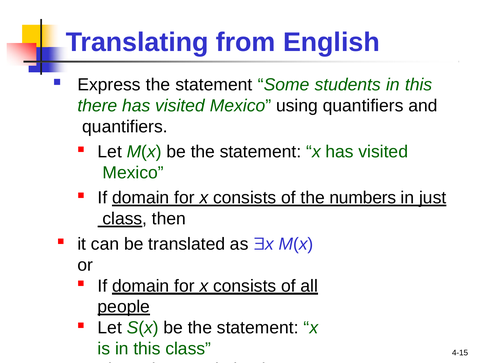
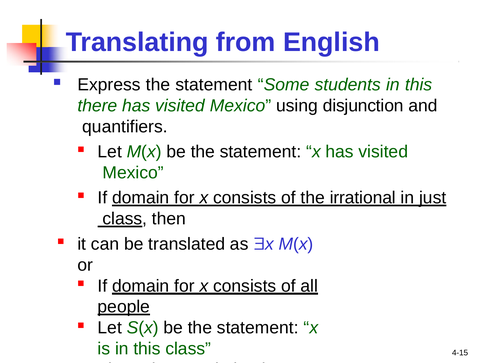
using quantifiers: quantifiers -> disjunction
numbers: numbers -> irrational
